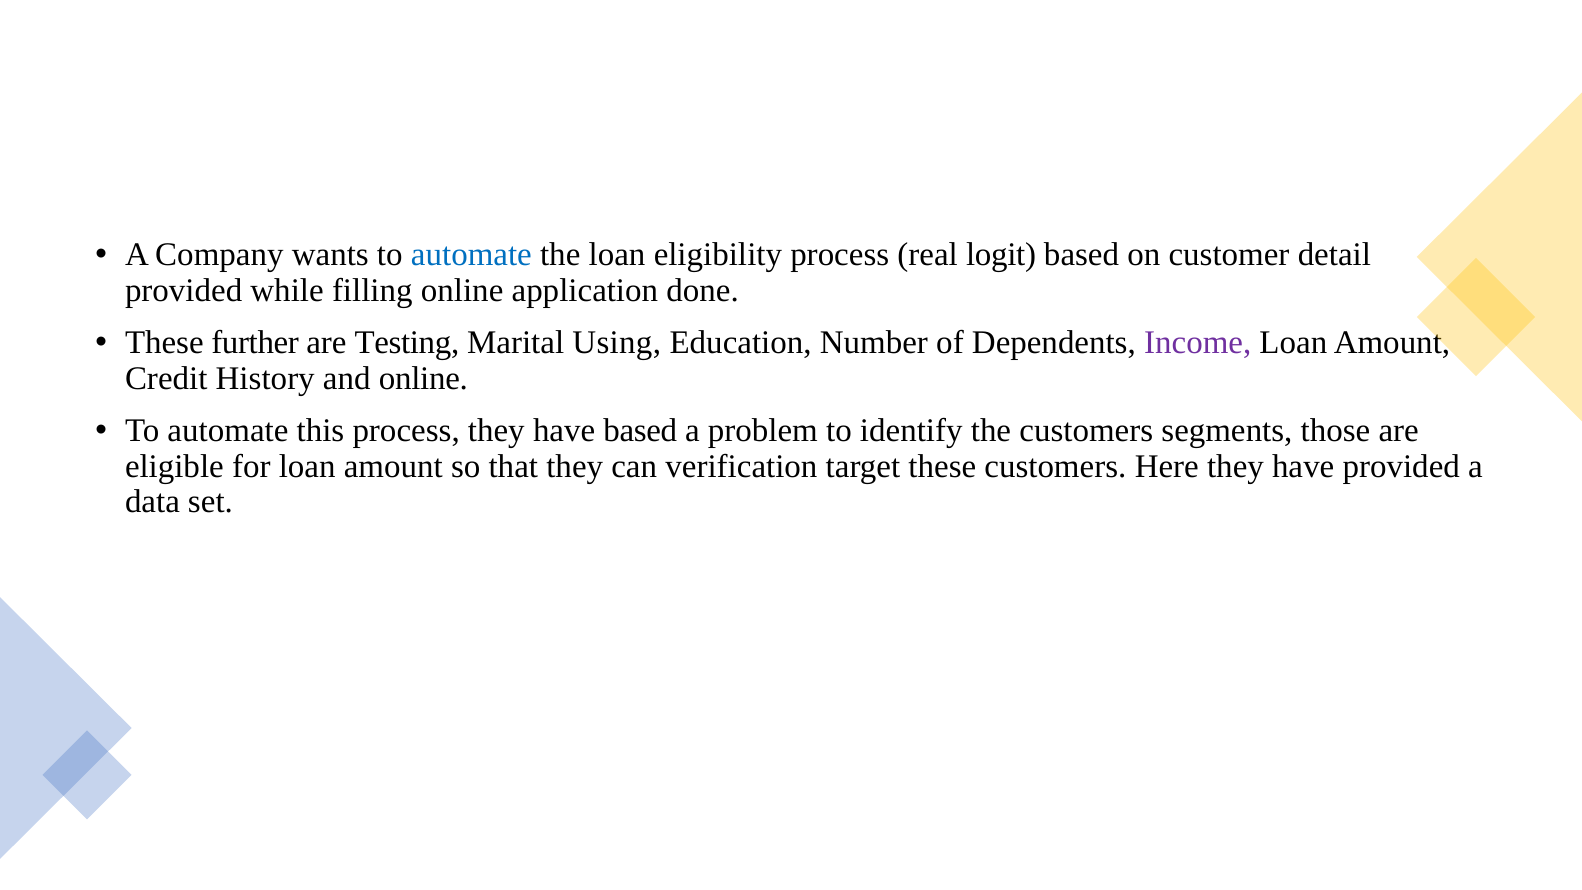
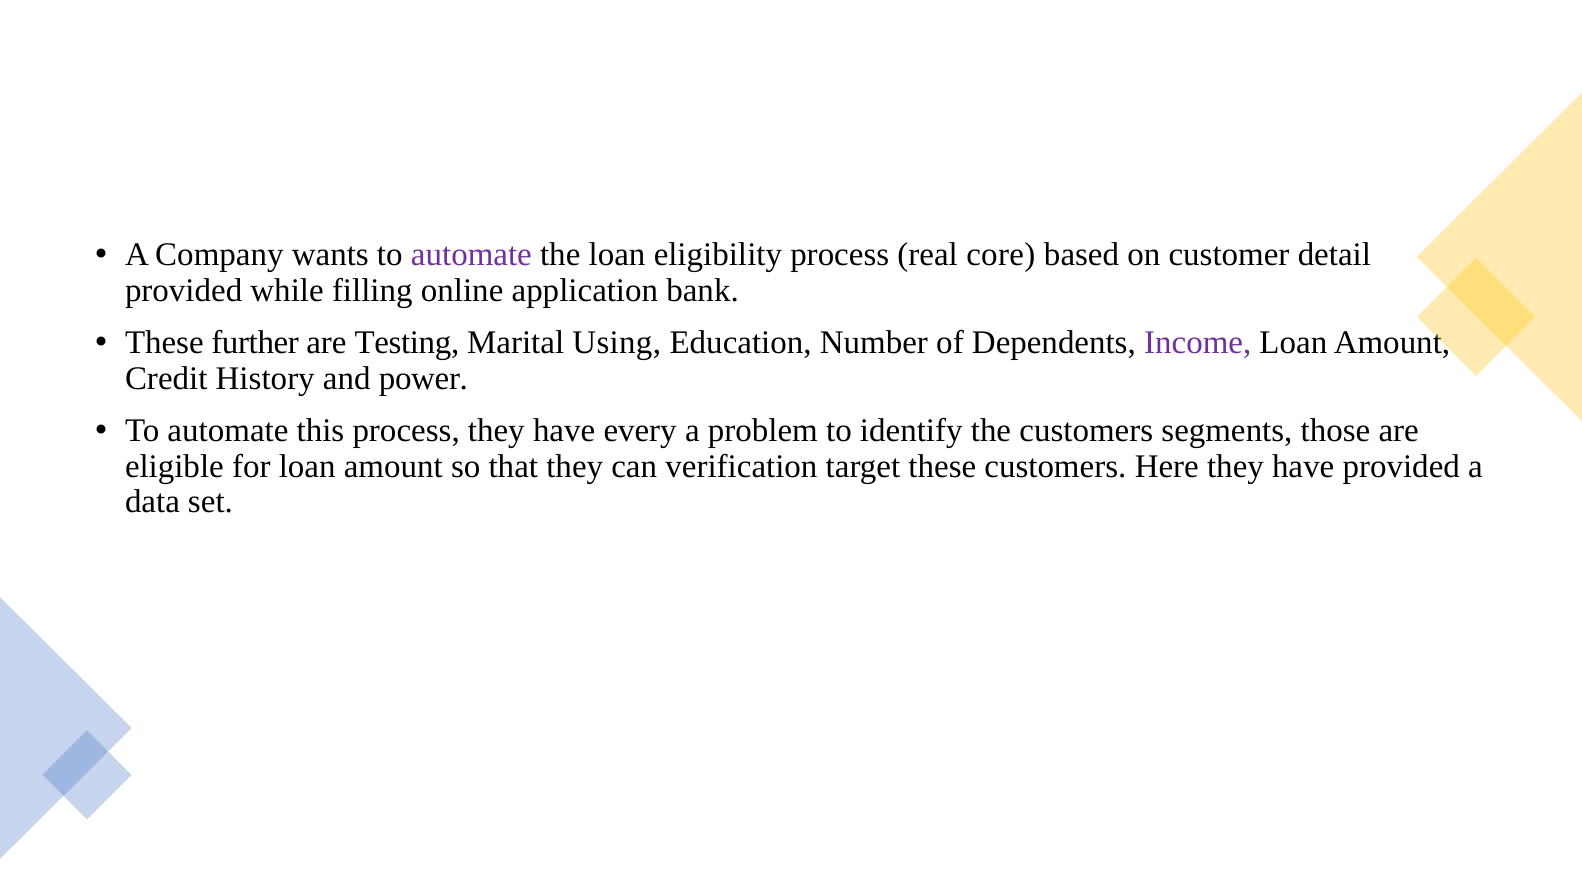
automate at (471, 255) colour: blue -> purple
logit: logit -> core
done: done -> bank
and online: online -> power
have based: based -> every
